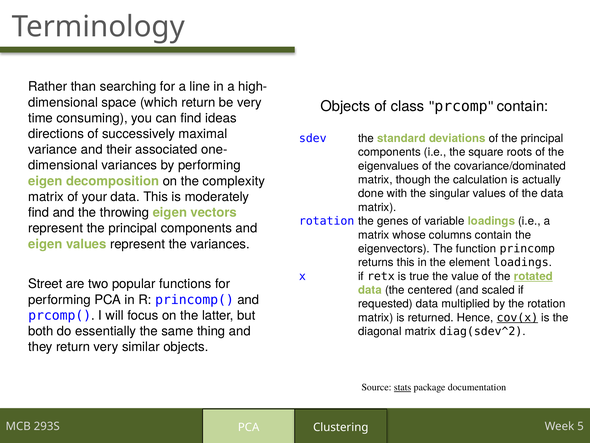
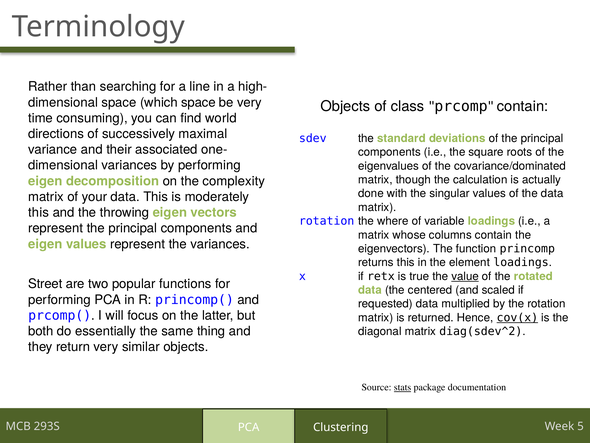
which return: return -> space
ideas: ideas -> world
find at (39, 212): find -> this
genes: genes -> where
value underline: none -> present
rotated underline: present -> none
